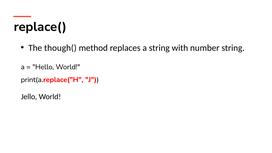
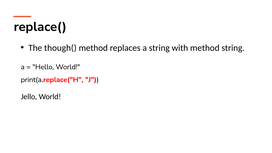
with number: number -> method
